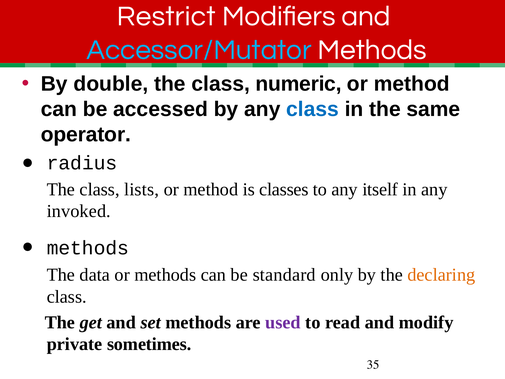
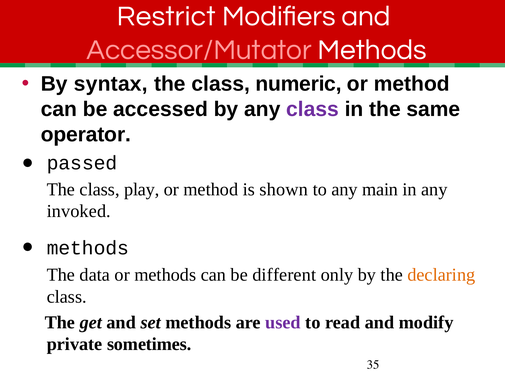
Accessor/Mutator colour: light blue -> pink
double: double -> syntax
class at (313, 109) colour: blue -> purple
radius: radius -> passed
lists: lists -> play
classes: classes -> shown
itself: itself -> main
standard: standard -> different
